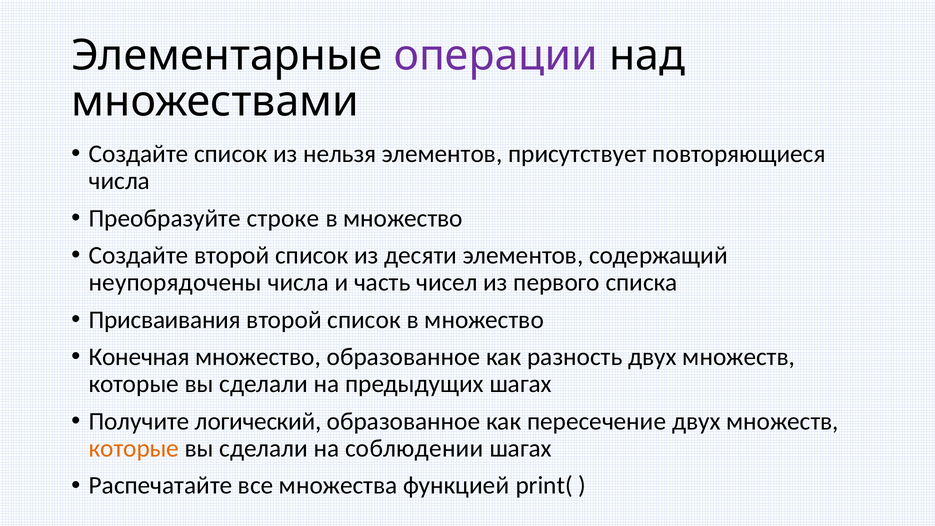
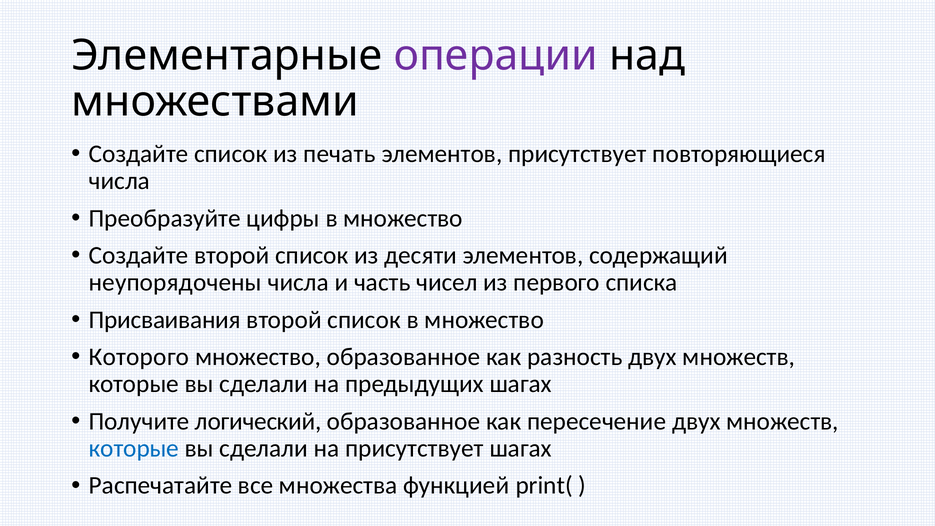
нельзя: нельзя -> печать
строке: строке -> цифры
Конечная: Конечная -> Которого
которые at (134, 448) colour: orange -> blue
на соблюдении: соблюдении -> присутствует
